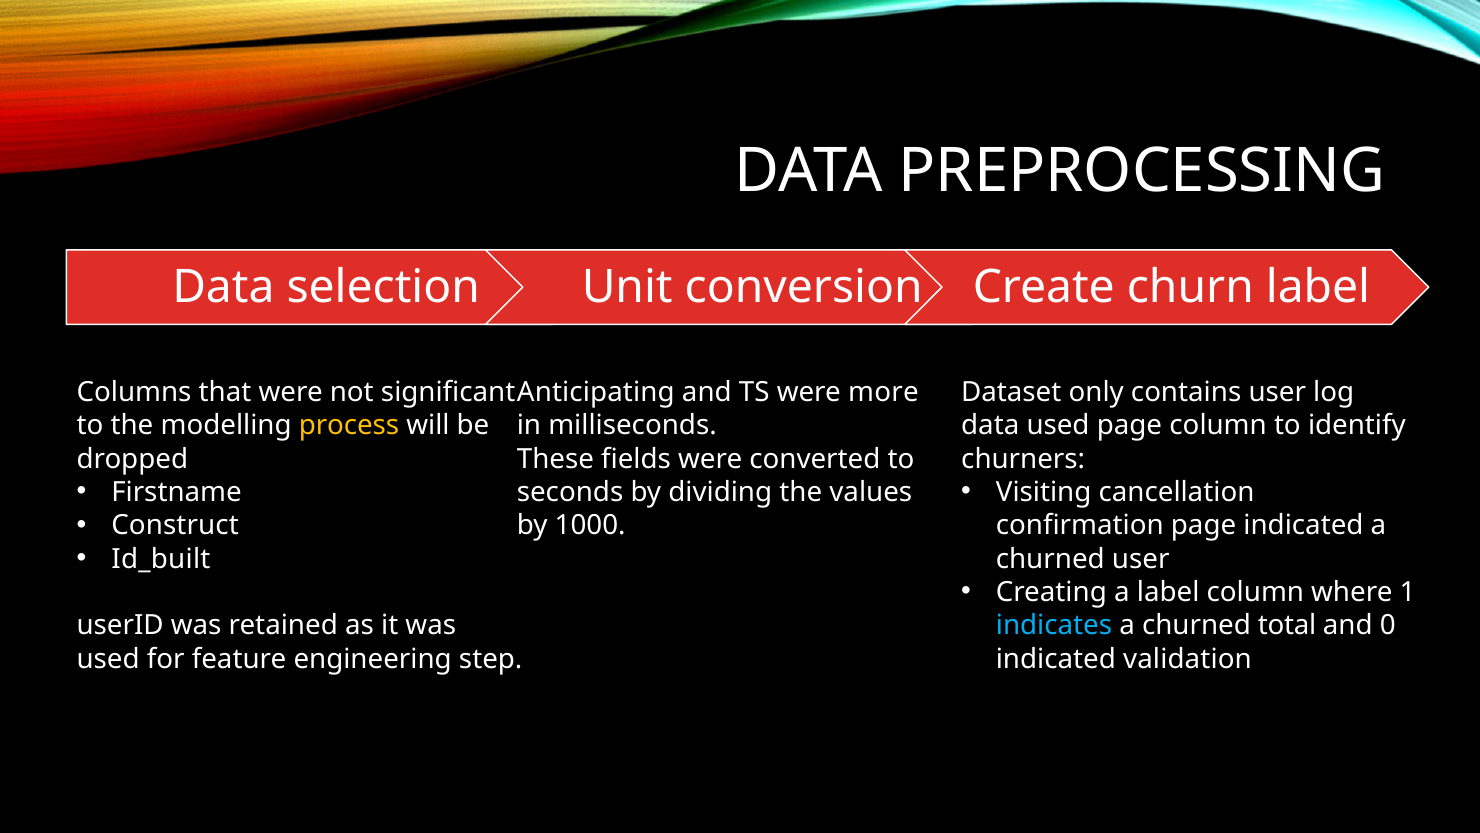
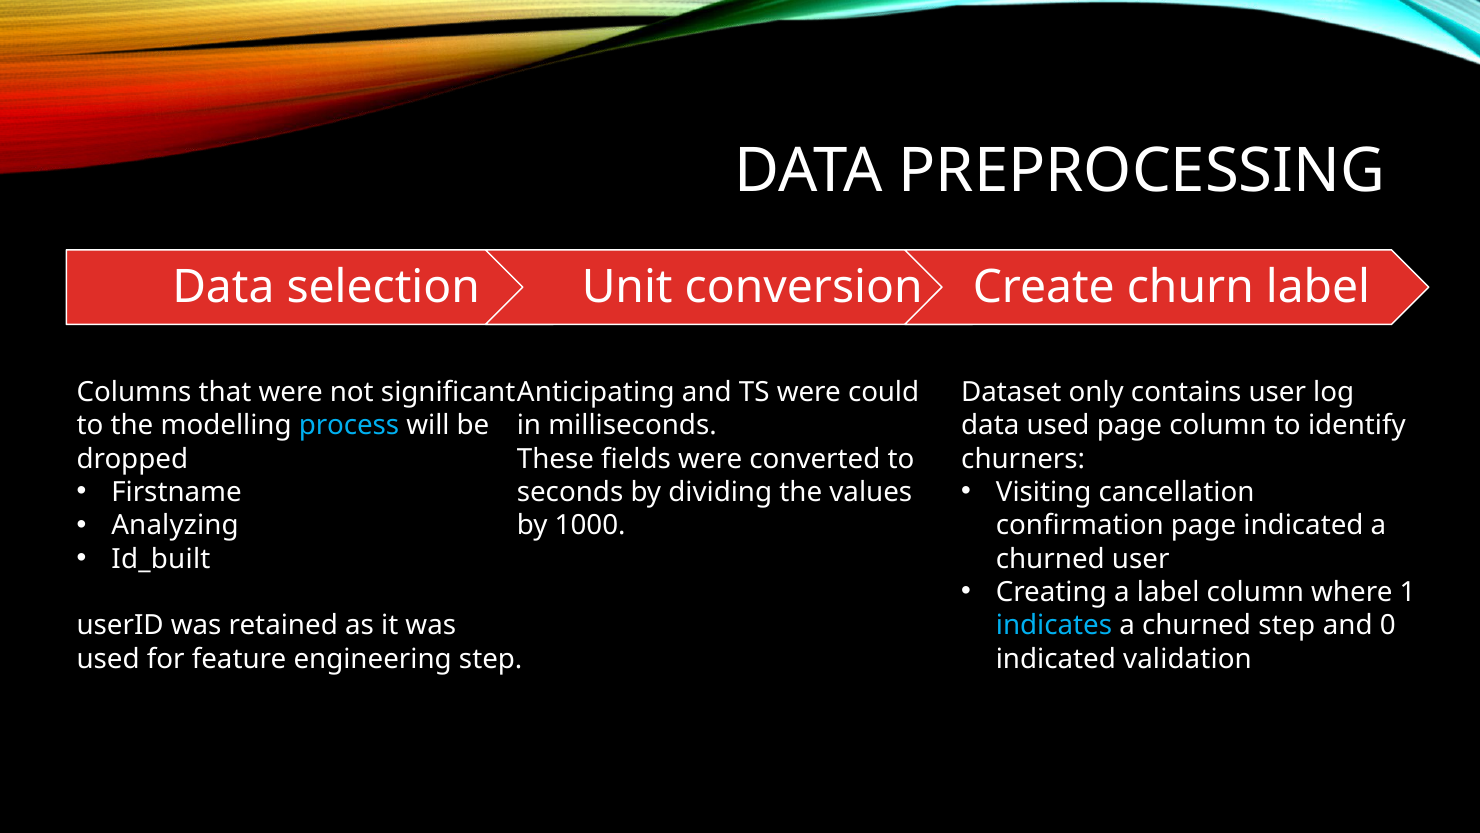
more: more -> could
process colour: yellow -> light blue
Construct: Construct -> Analyzing
churned total: total -> step
